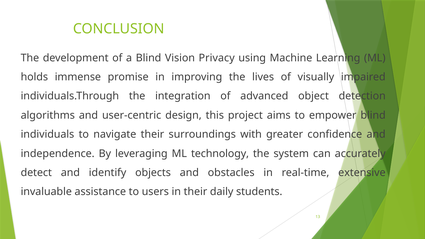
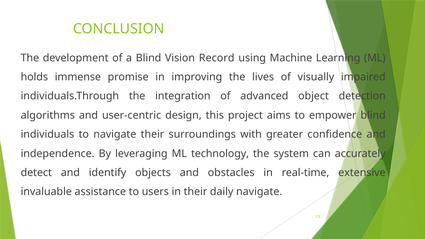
Privacy: Privacy -> Record
daily students: students -> navigate
